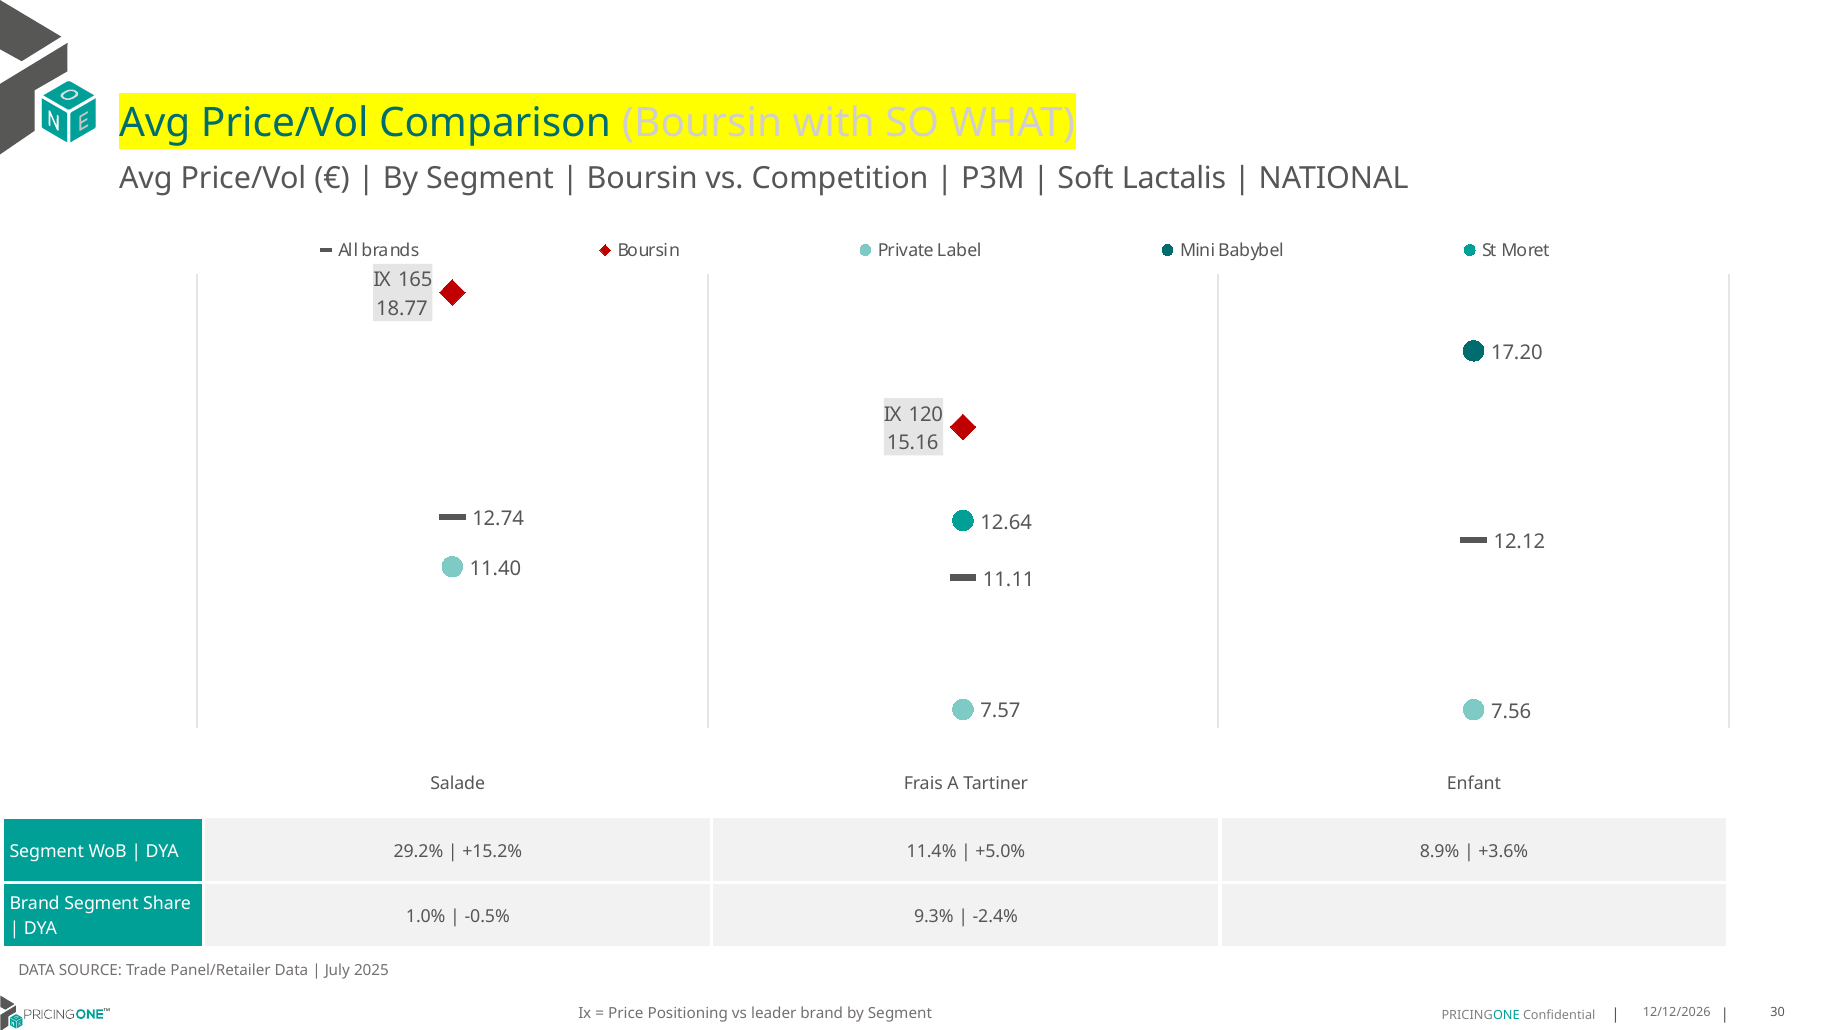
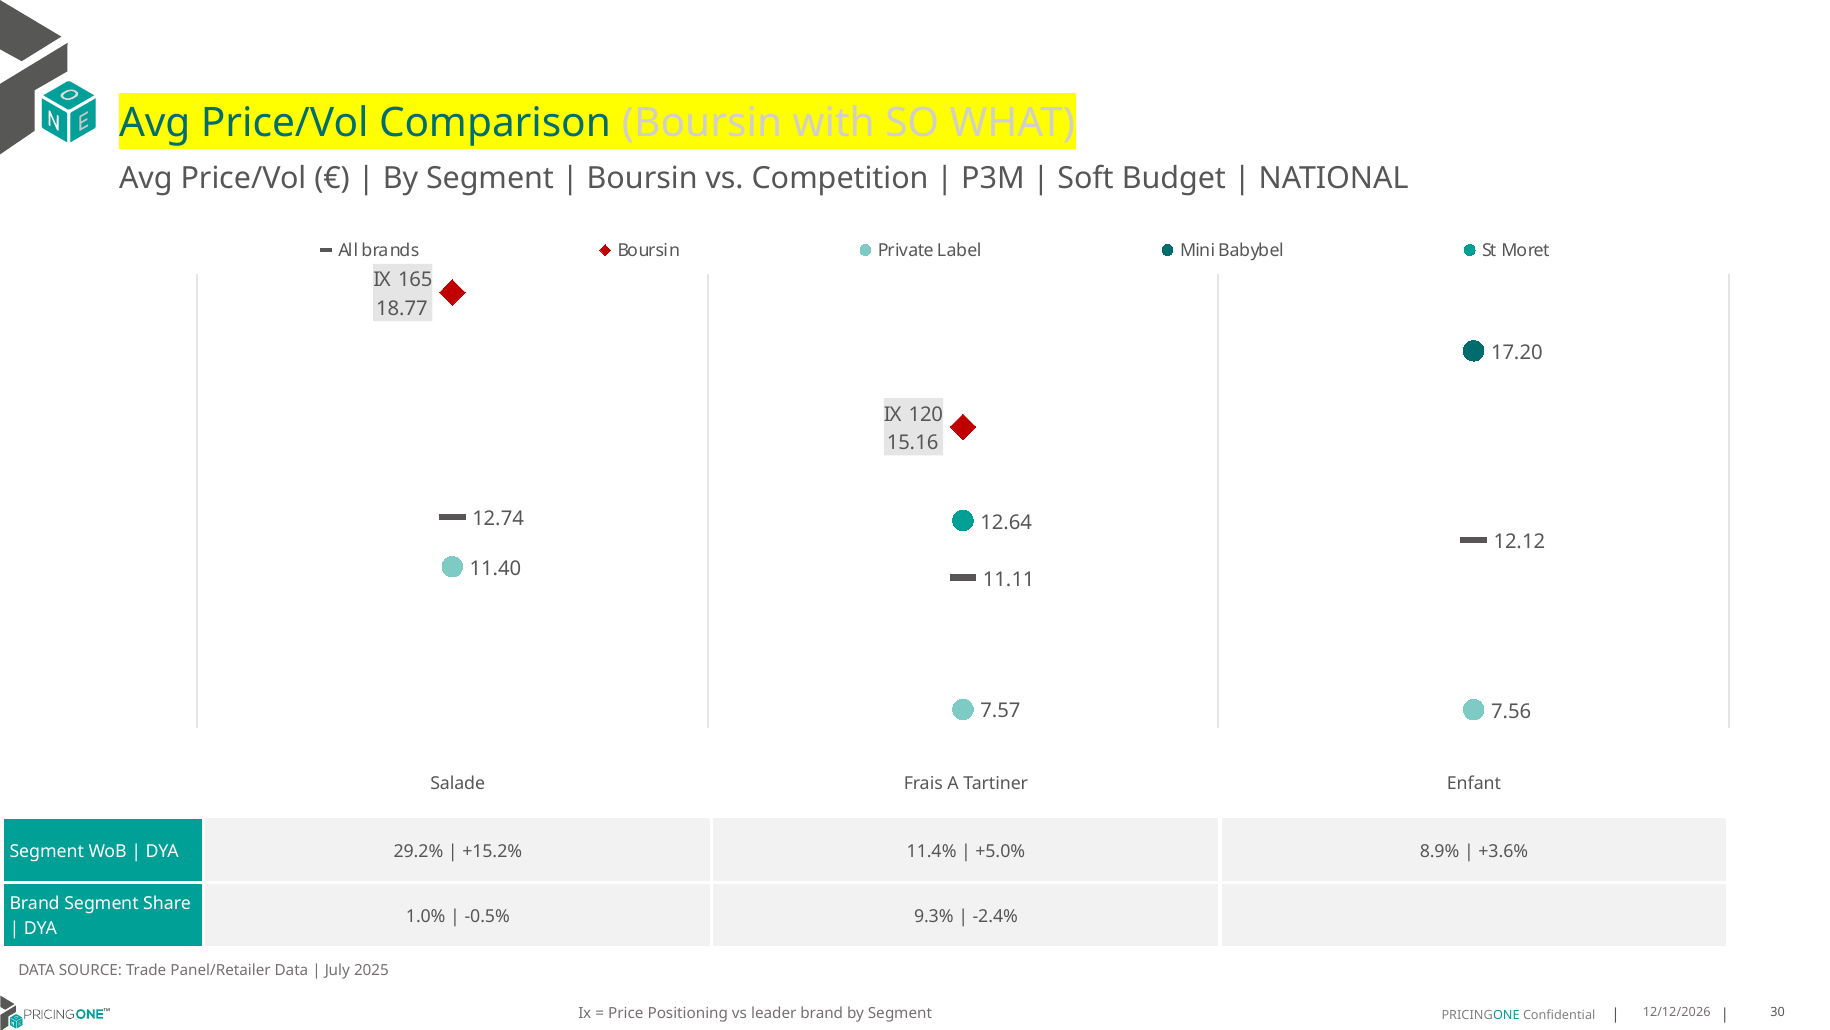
Lactalis: Lactalis -> Budget
